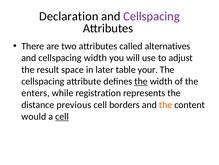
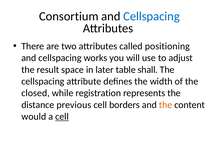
Declaration: Declaration -> Consortium
Cellspacing at (151, 16) colour: purple -> blue
alternatives: alternatives -> positioning
cellspacing width: width -> works
your: your -> shall
the at (141, 81) underline: present -> none
enters: enters -> closed
